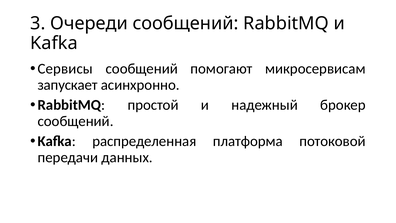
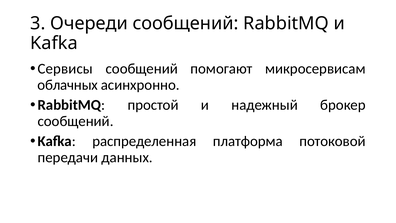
запускает: запускает -> облачных
